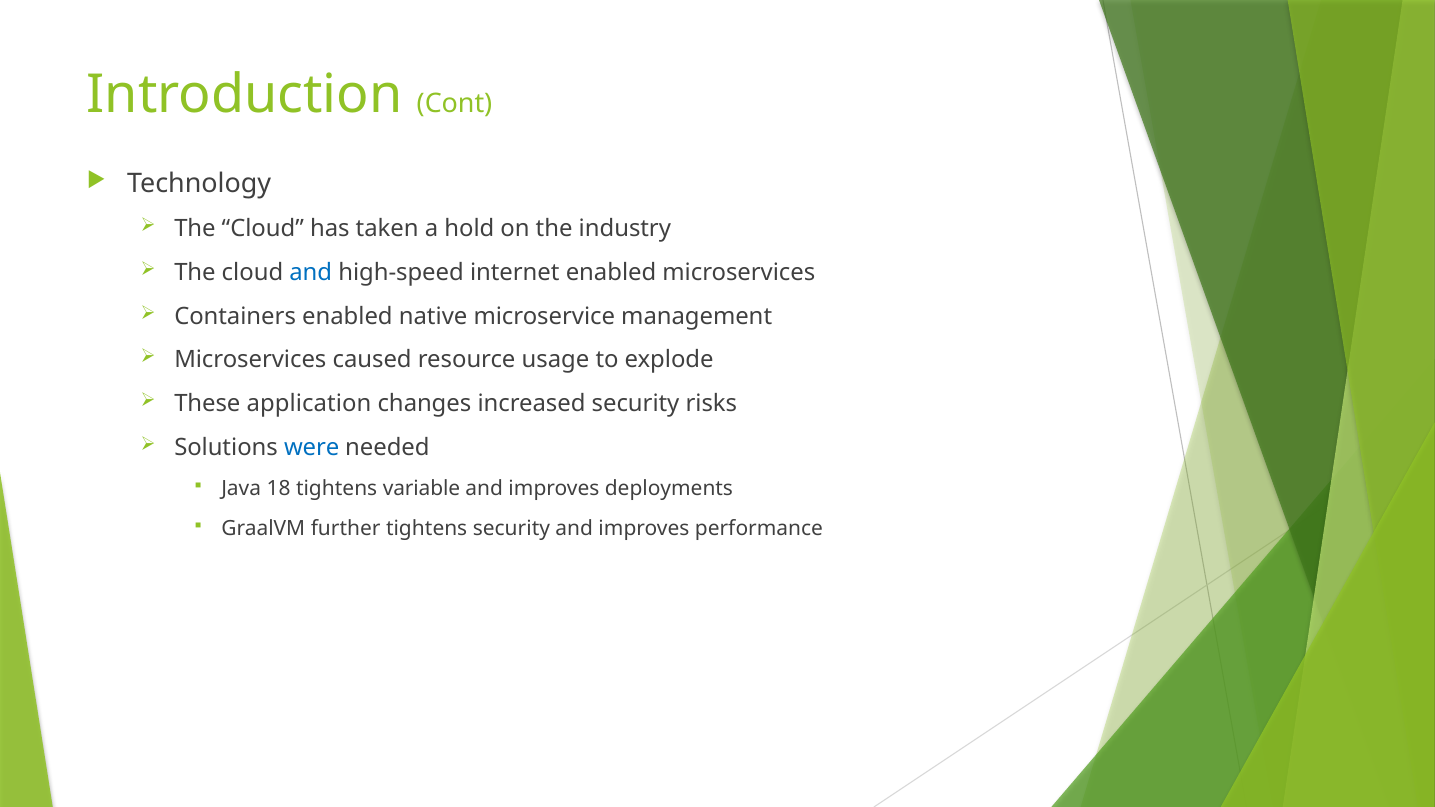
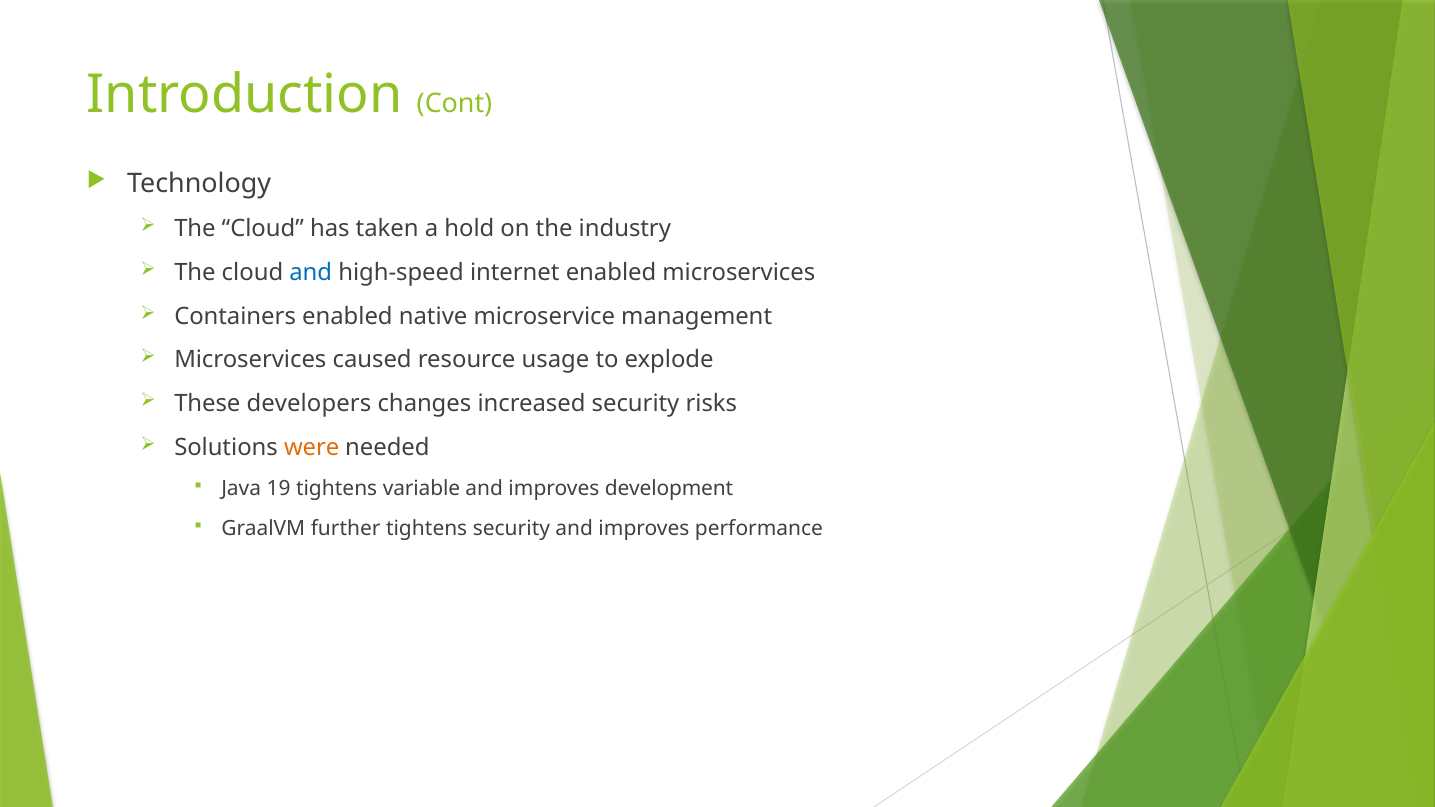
application: application -> developers
were colour: blue -> orange
18: 18 -> 19
deployments: deployments -> development
